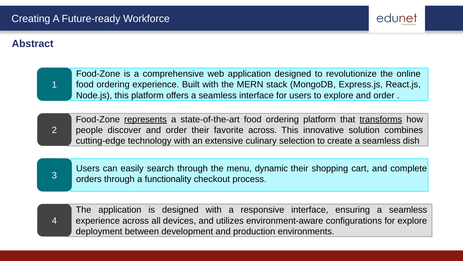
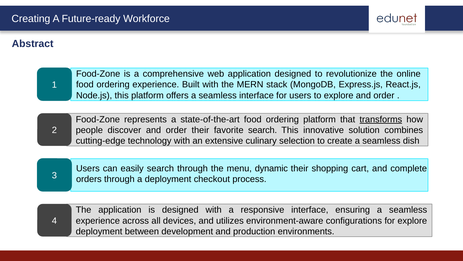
represents underline: present -> none
favorite across: across -> search
a functionality: functionality -> deployment
